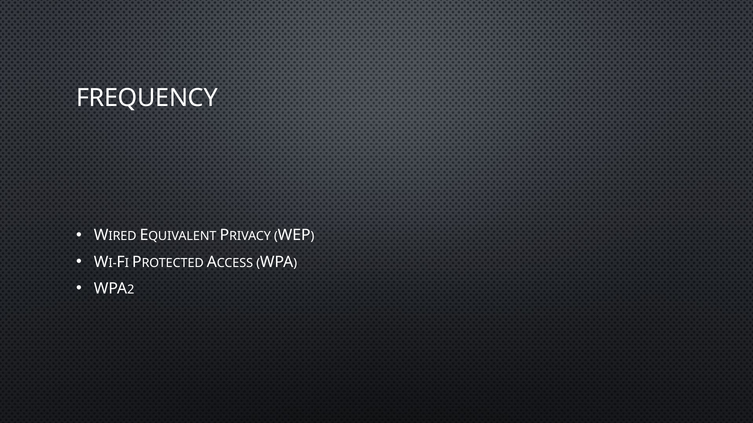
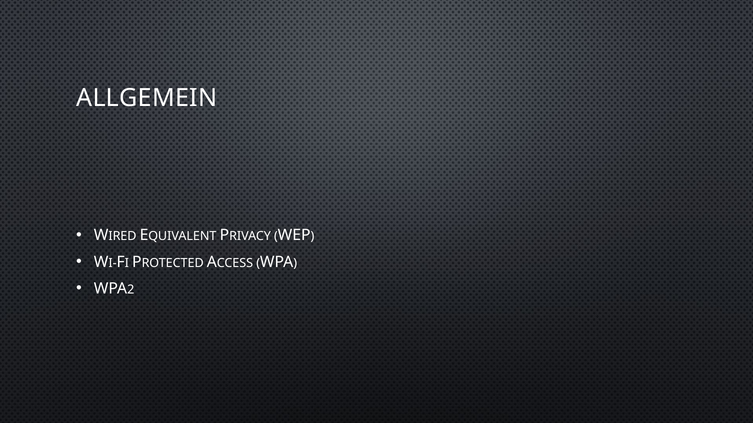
FREQUENCY: FREQUENCY -> ALLGEMEIN
